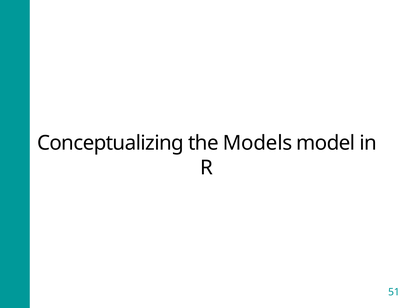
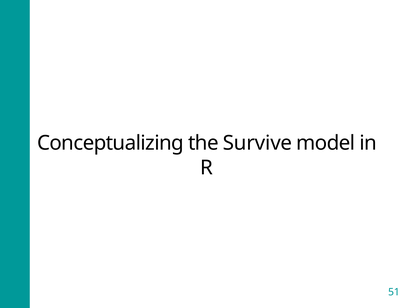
Models: Models -> Survive
